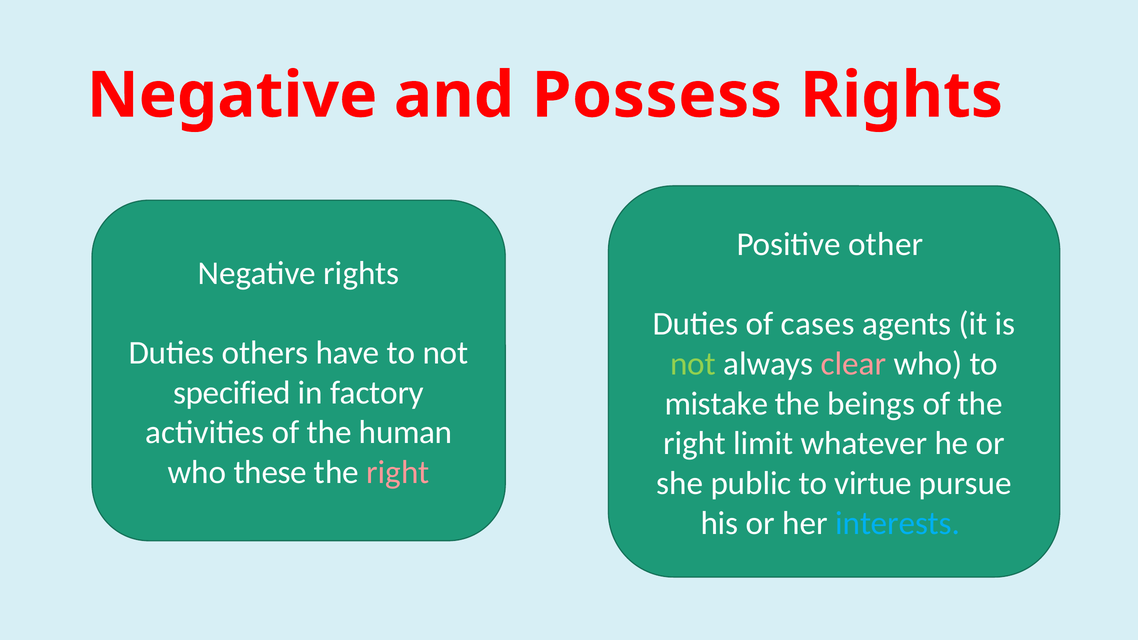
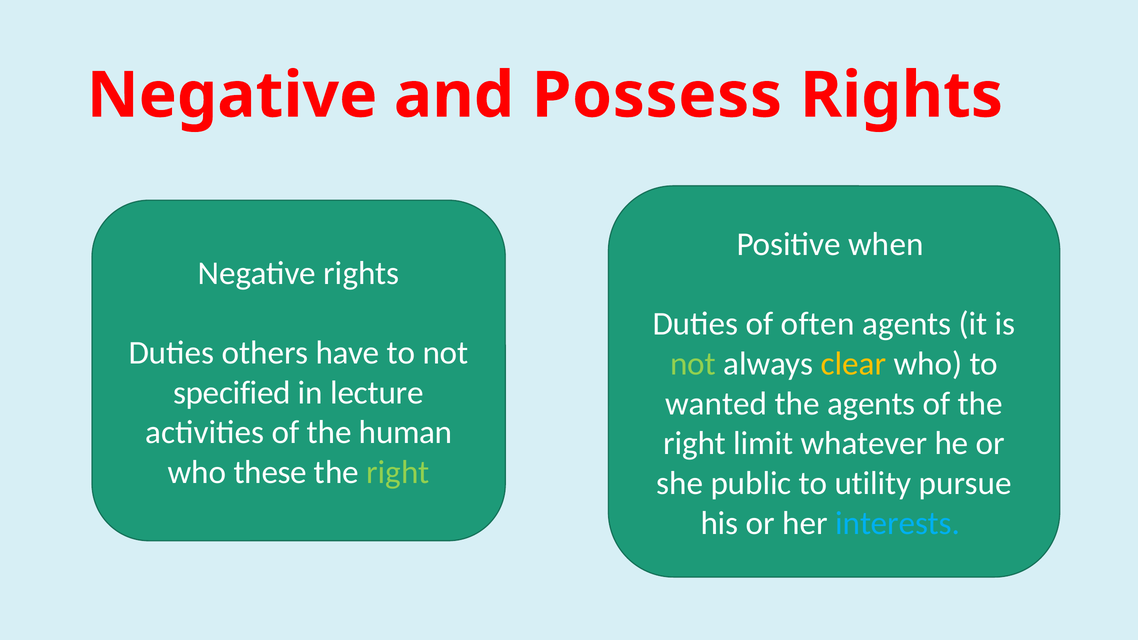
other: other -> when
cases: cases -> often
clear colour: pink -> yellow
factory: factory -> lecture
mistake: mistake -> wanted
the beings: beings -> agents
right at (398, 472) colour: pink -> light green
virtue: virtue -> utility
